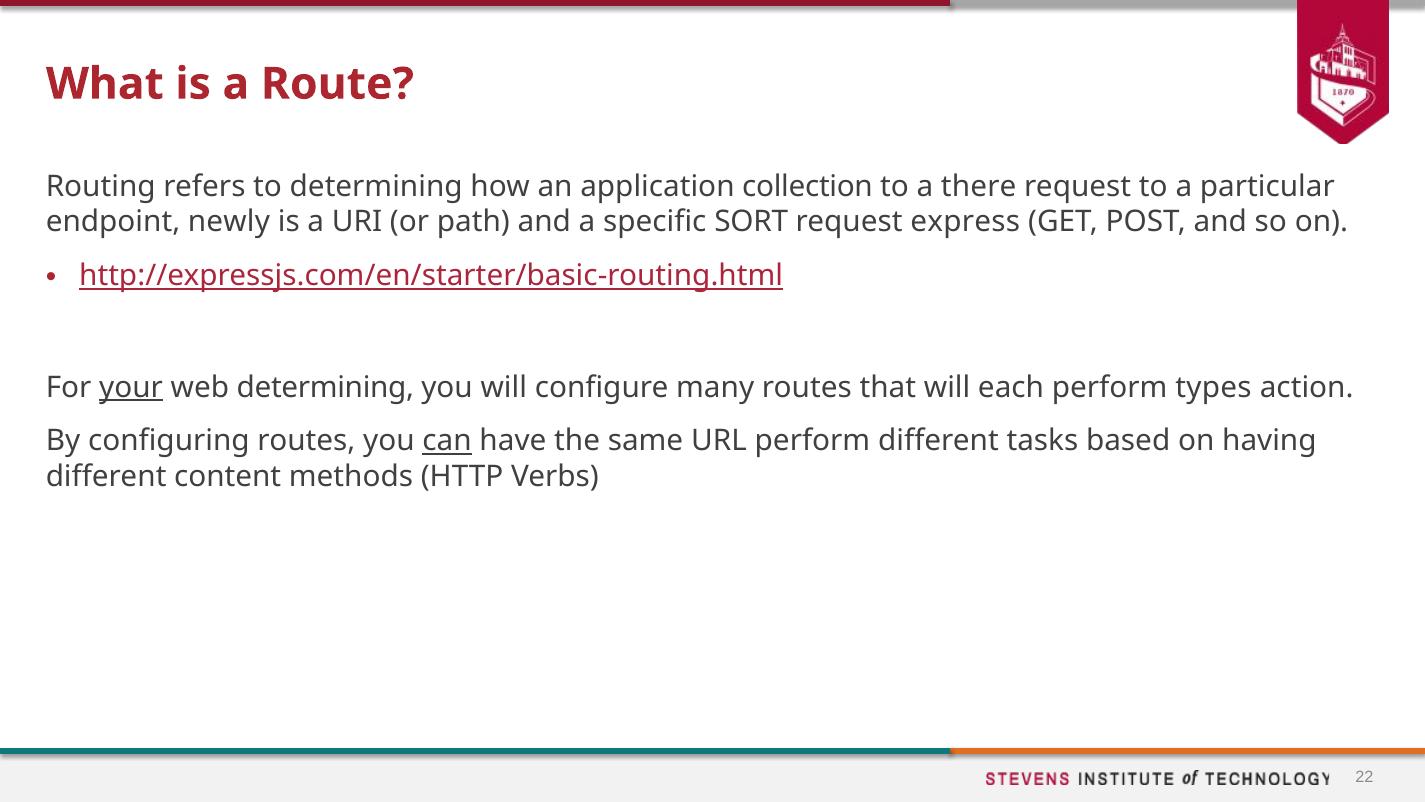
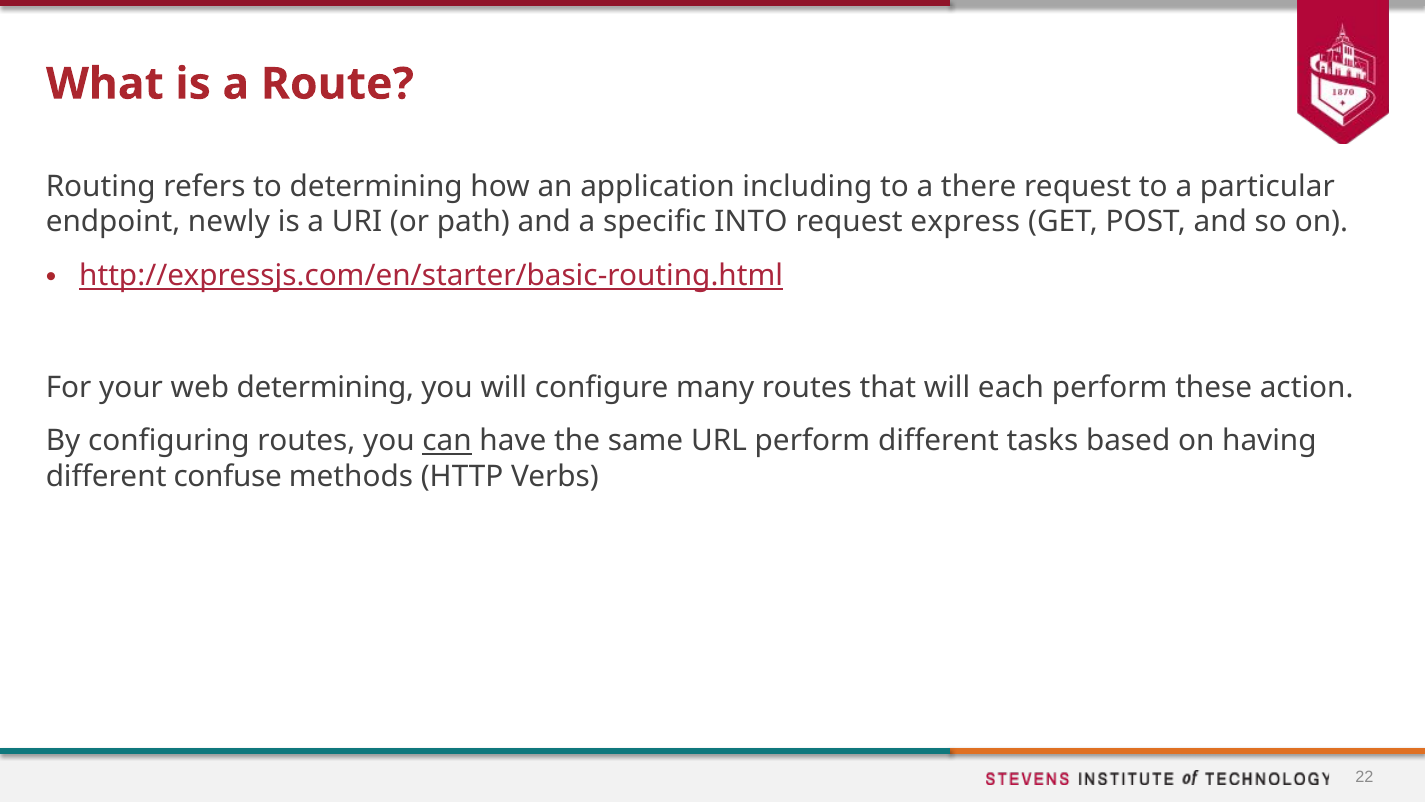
collection: collection -> including
SORT: SORT -> INTO
your underline: present -> none
types: types -> these
content: content -> confuse
